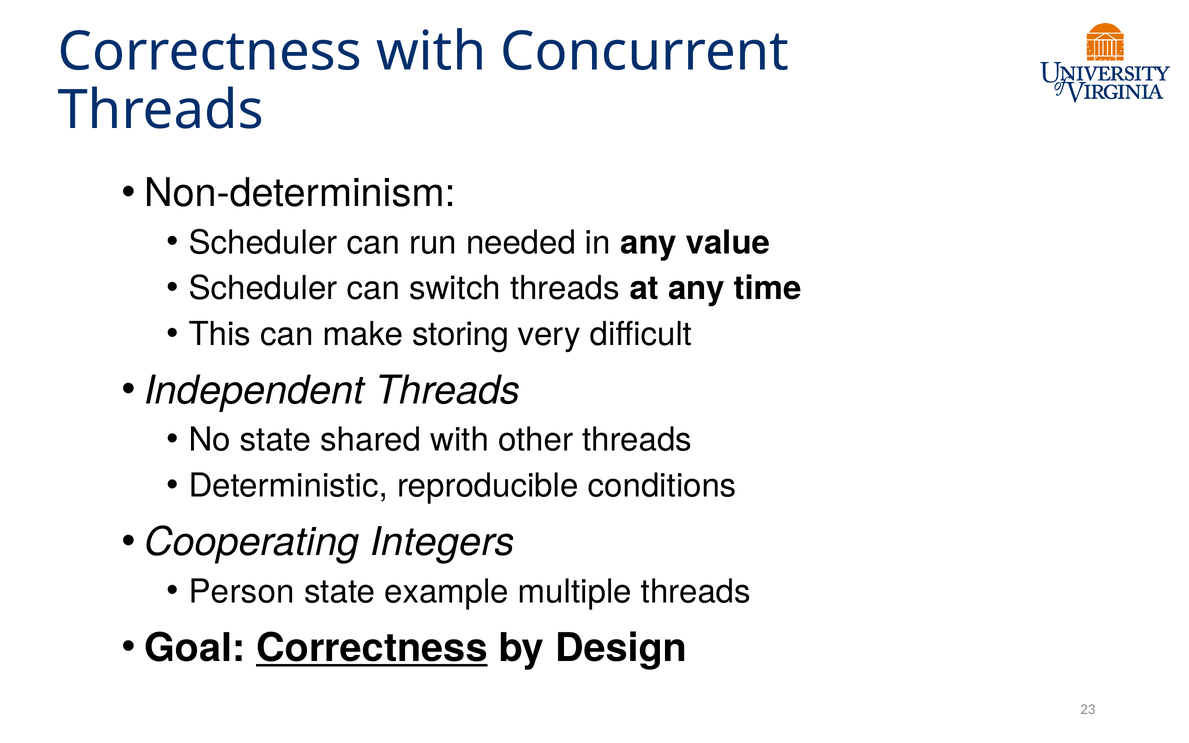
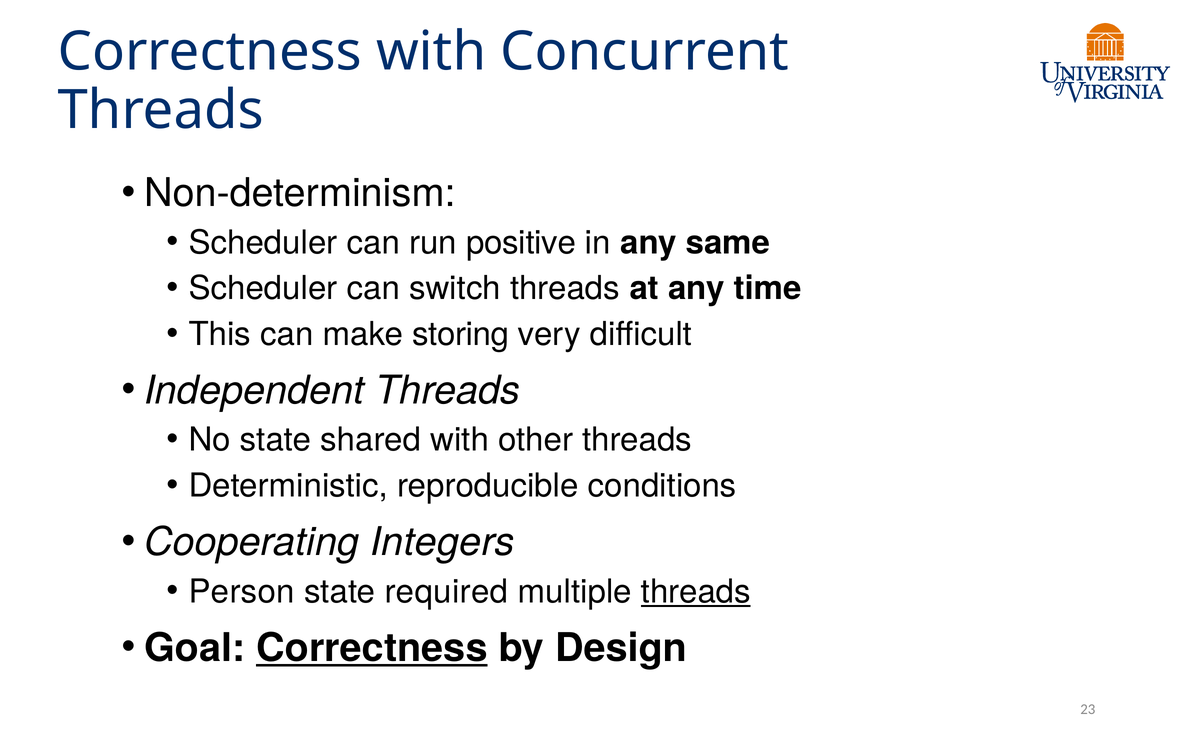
needed: needed -> positive
value: value -> same
example: example -> required
threads at (696, 592) underline: none -> present
